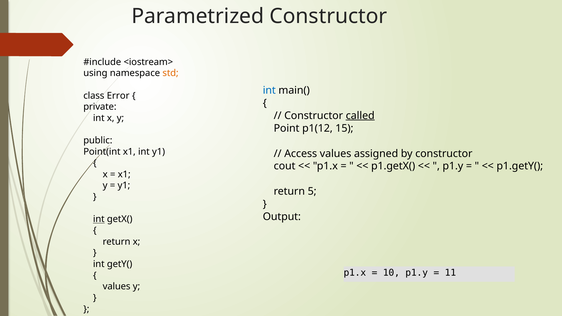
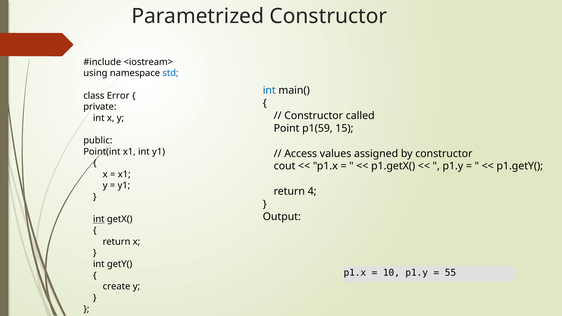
std colour: orange -> blue
called underline: present -> none
p1(12: p1(12 -> p1(59
5: 5 -> 4
11: 11 -> 55
values at (117, 287): values -> create
